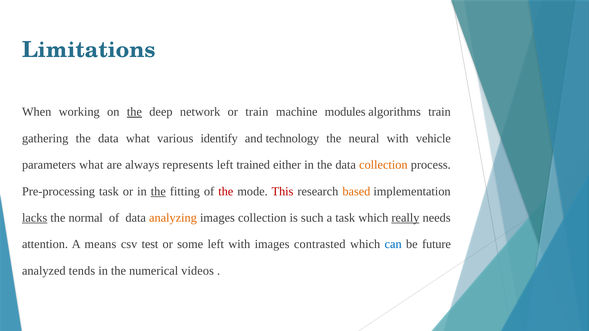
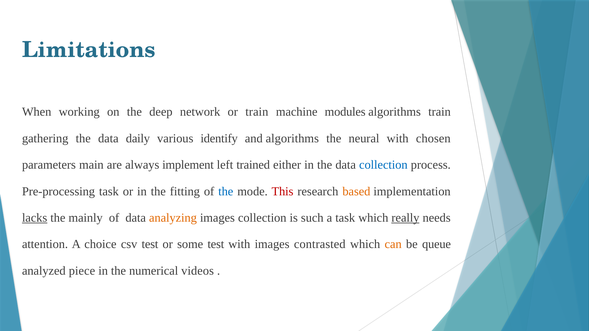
the at (134, 112) underline: present -> none
data what: what -> daily
and technology: technology -> algorithms
vehicle: vehicle -> chosen
parameters what: what -> main
represents: represents -> implement
collection at (383, 165) colour: orange -> blue
the at (158, 191) underline: present -> none
the at (226, 191) colour: red -> blue
normal: normal -> mainly
means: means -> choice
some left: left -> test
can colour: blue -> orange
future: future -> queue
tends: tends -> piece
